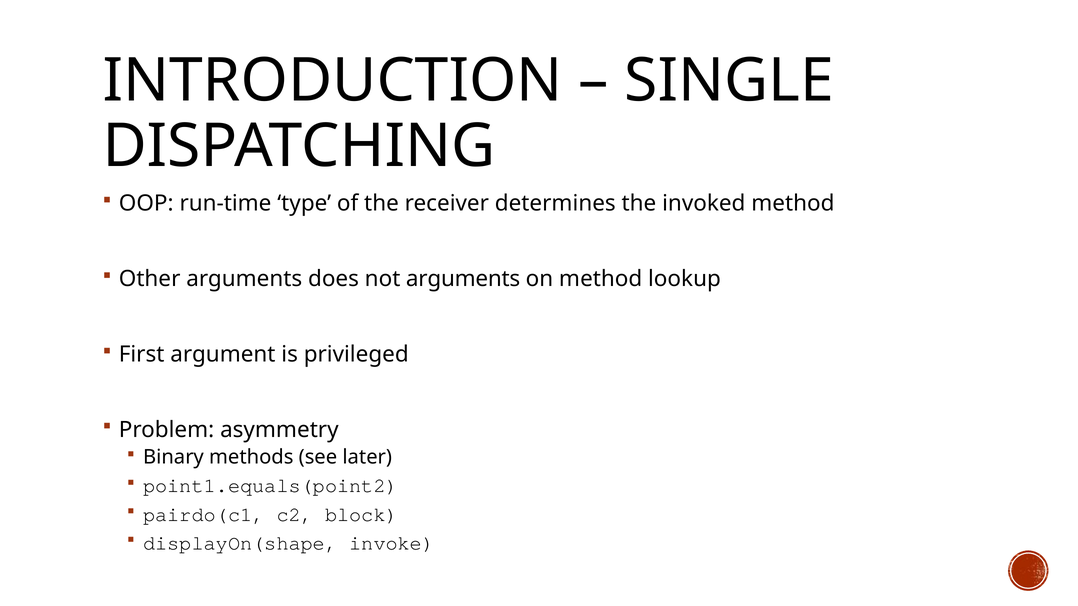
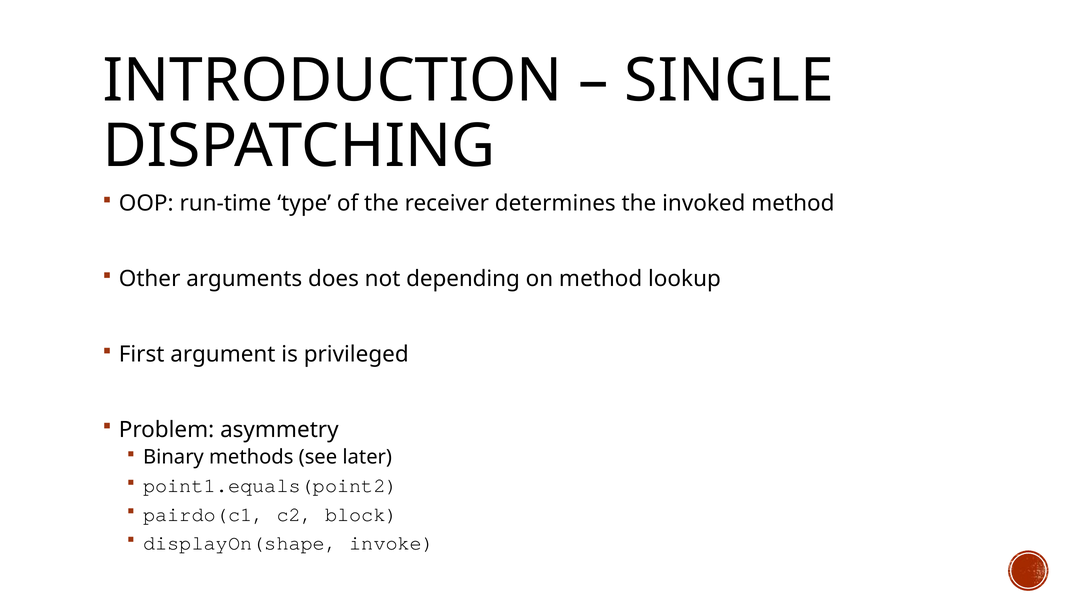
not arguments: arguments -> depending
